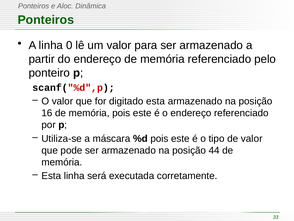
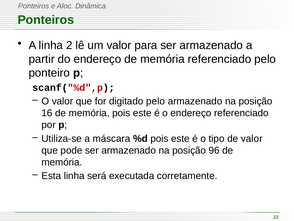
0: 0 -> 2
digitado esta: esta -> pelo
44: 44 -> 96
